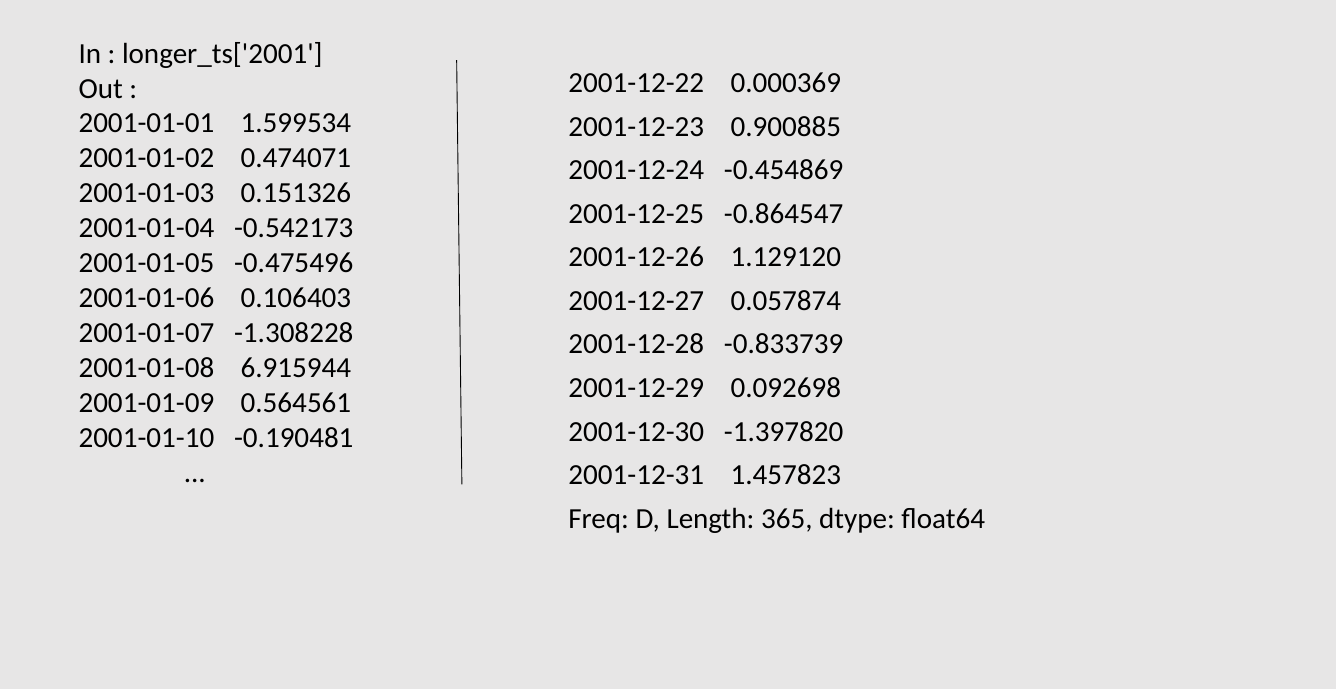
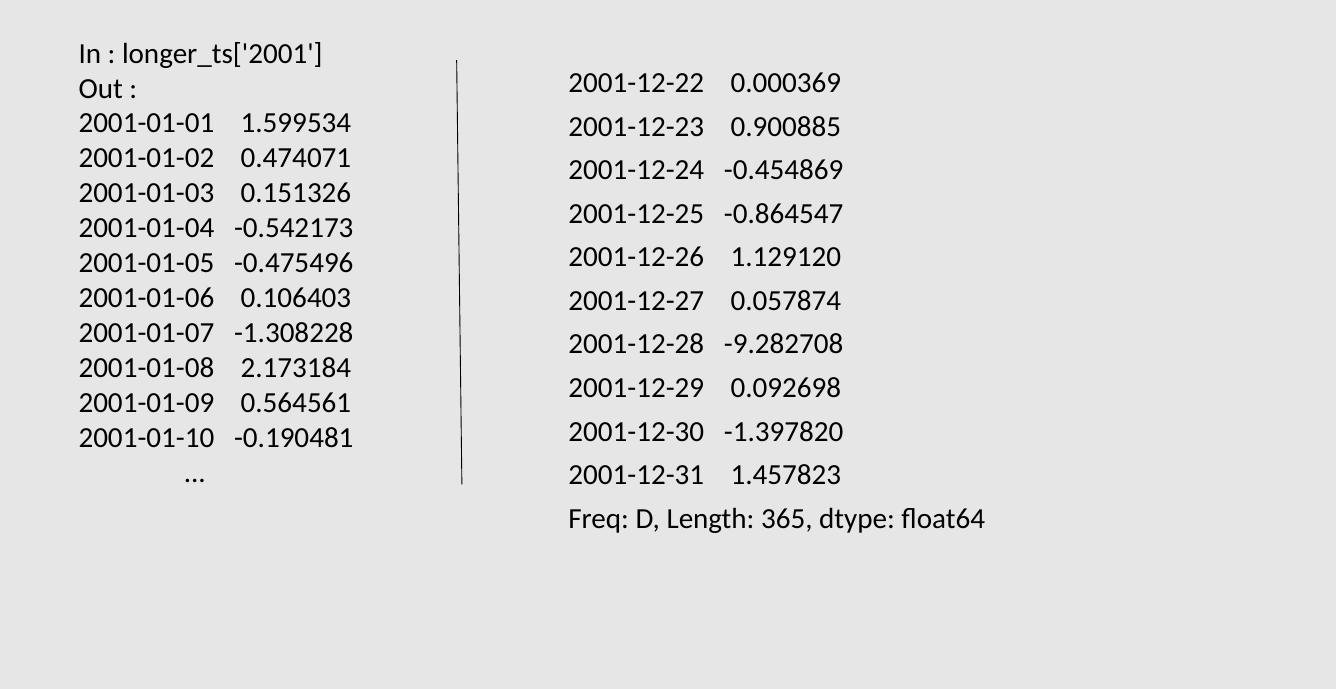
-0.833739: -0.833739 -> -9.282708
6.915944: 6.915944 -> 2.173184
